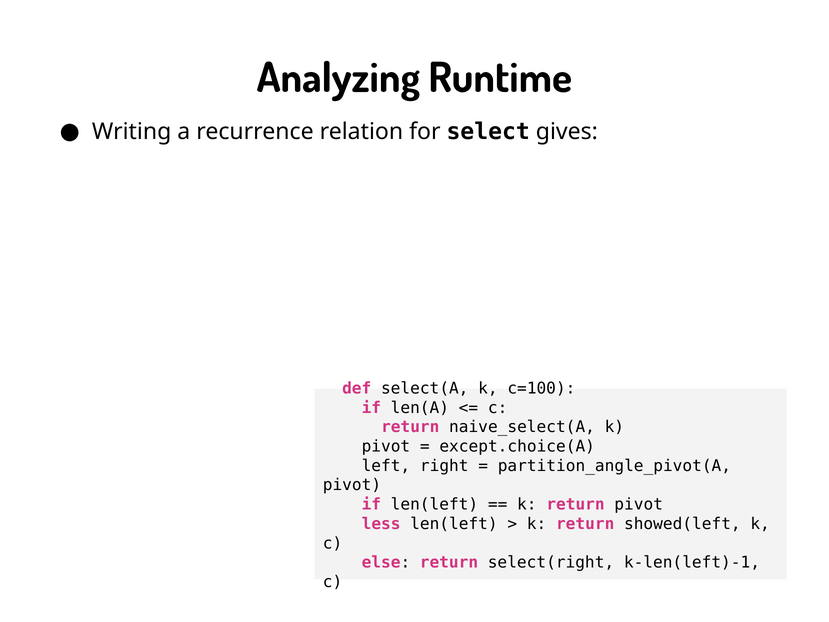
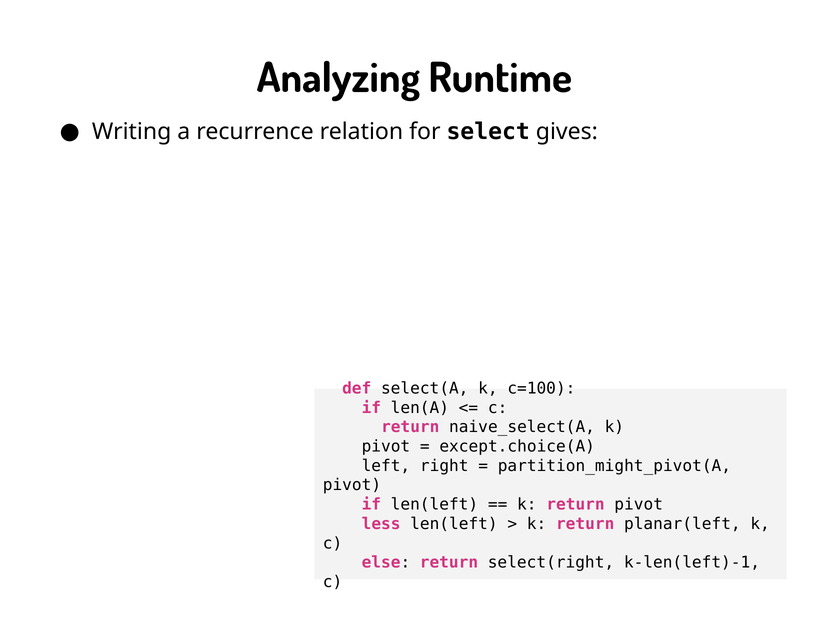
partition_angle_pivot(A: partition_angle_pivot(A -> partition_might_pivot(A
showed(left: showed(left -> planar(left
